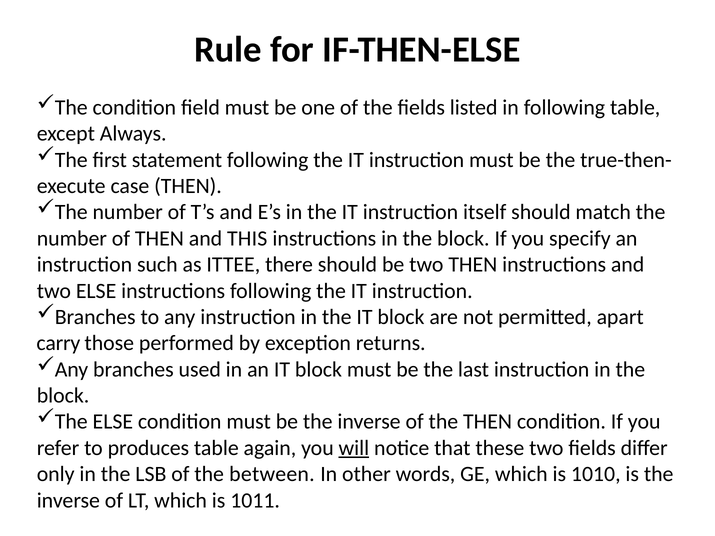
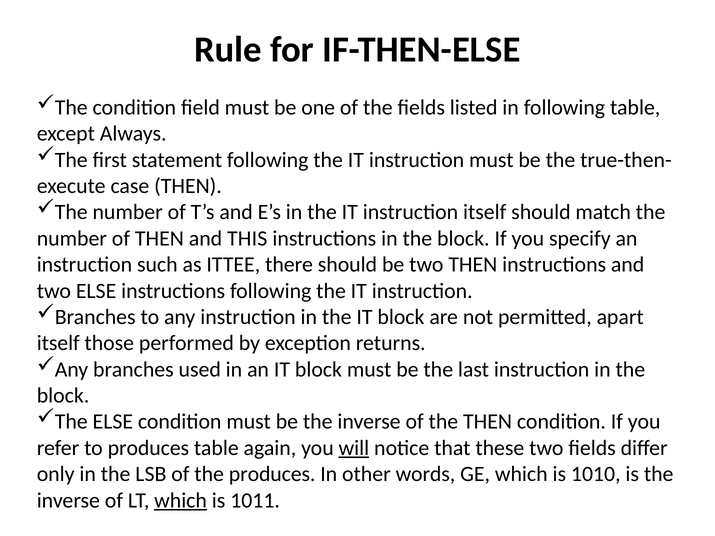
carry at (58, 343): carry -> itself
the between: between -> produces
which at (181, 501) underline: none -> present
